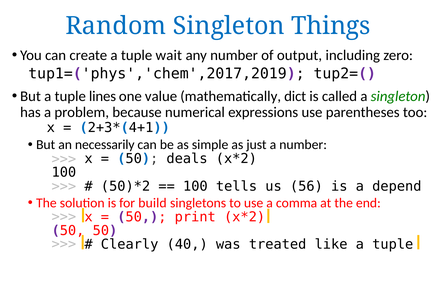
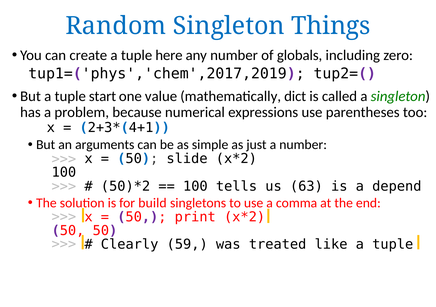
wait: wait -> here
output: output -> globals
lines: lines -> start
necessarily: necessarily -> arguments
deals: deals -> slide
56: 56 -> 63
40: 40 -> 59
